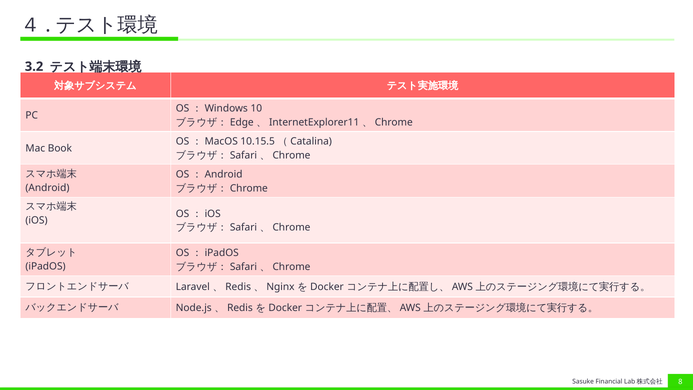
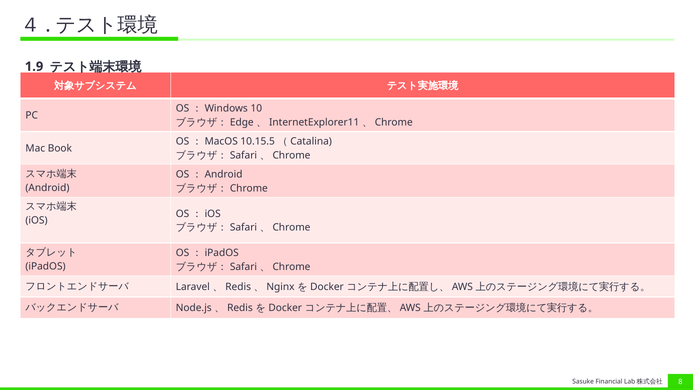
3.2: 3.2 -> 1.9
